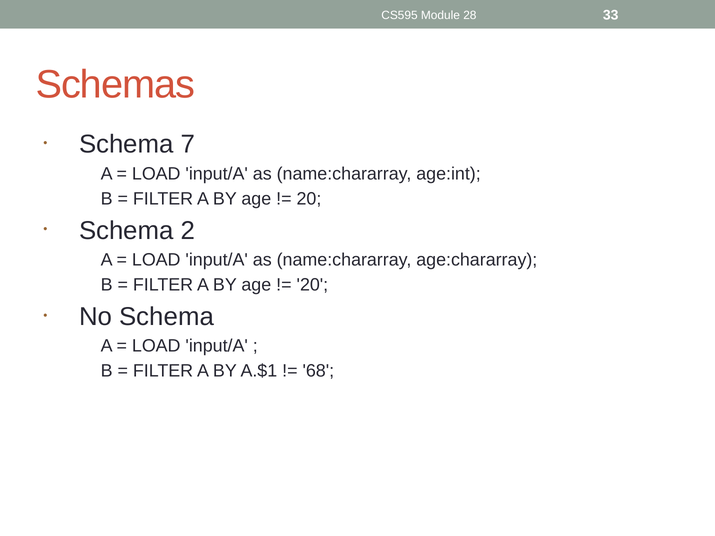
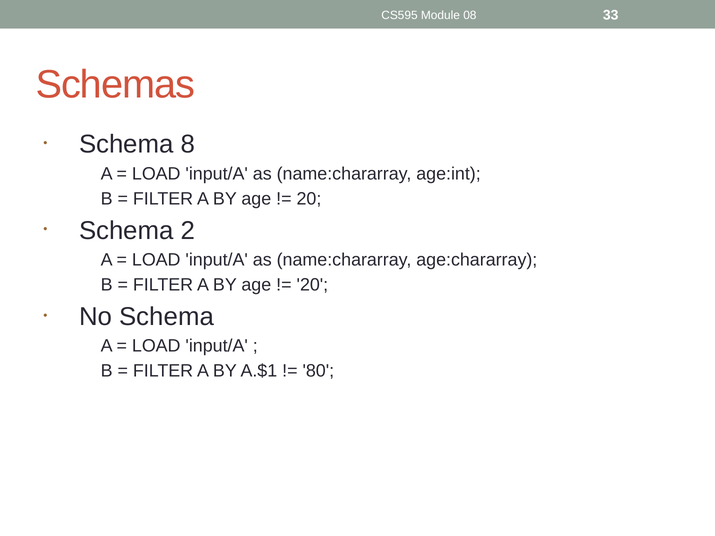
28: 28 -> 08
7: 7 -> 8
68: 68 -> 80
